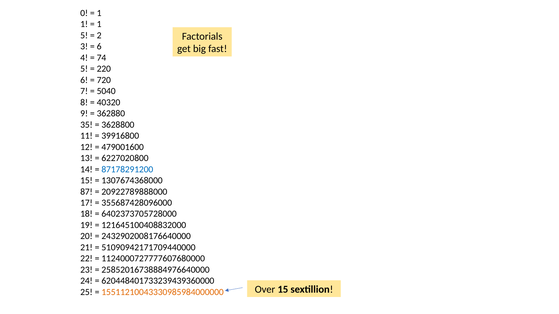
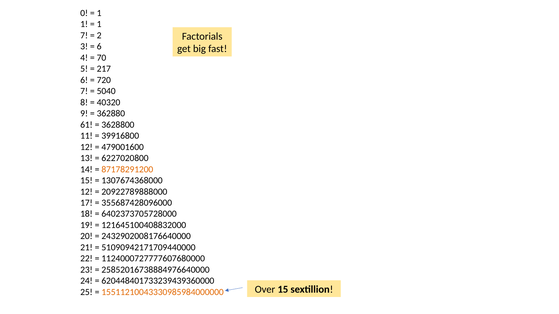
5 at (84, 35): 5 -> 7
74: 74 -> 70
220: 220 -> 217
35: 35 -> 61
87178291200 colour: blue -> orange
87 at (86, 192): 87 -> 12
